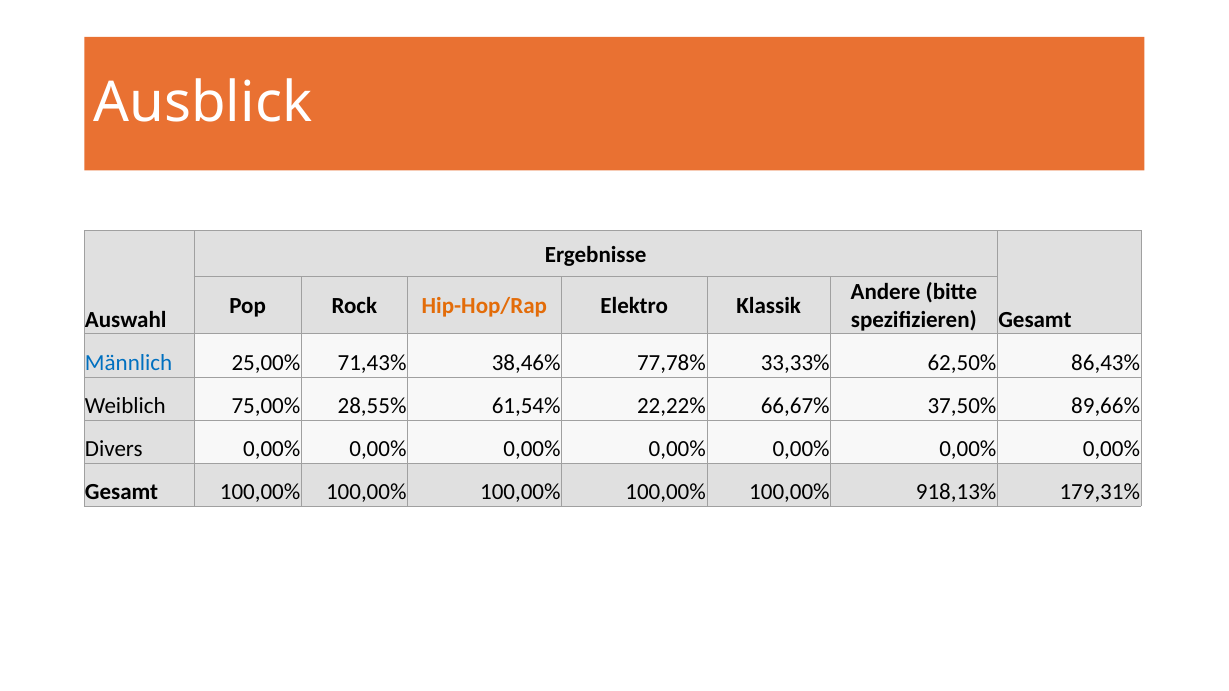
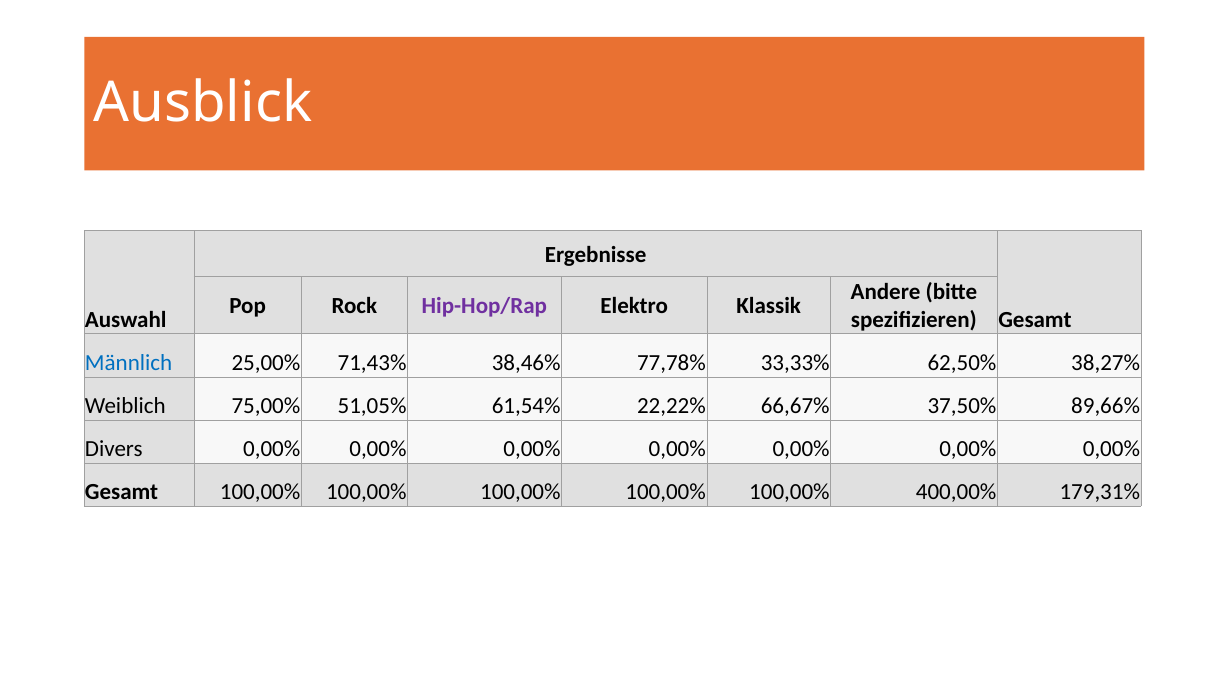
Hip-Hop/Rap colour: orange -> purple
86,43%: 86,43% -> 38,27%
28,55%: 28,55% -> 51,05%
918,13%: 918,13% -> 400,00%
